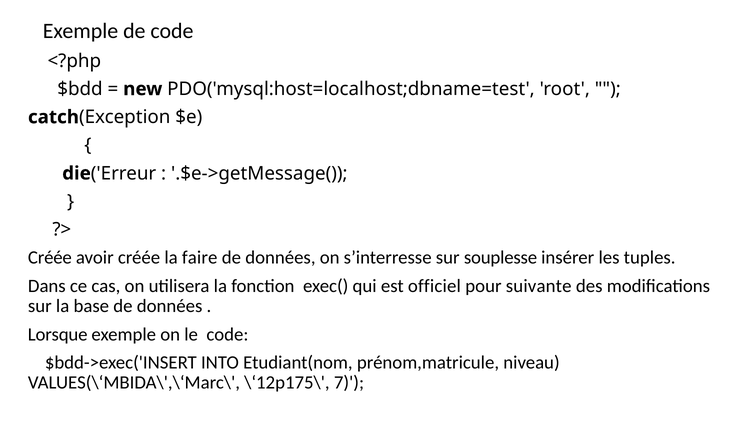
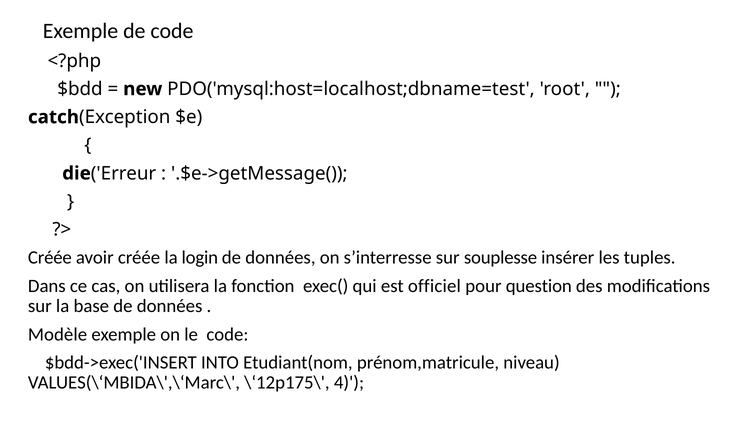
faire: faire -> login
suivante: suivante -> question
Lorsque: Lorsque -> Modèle
7: 7 -> 4
